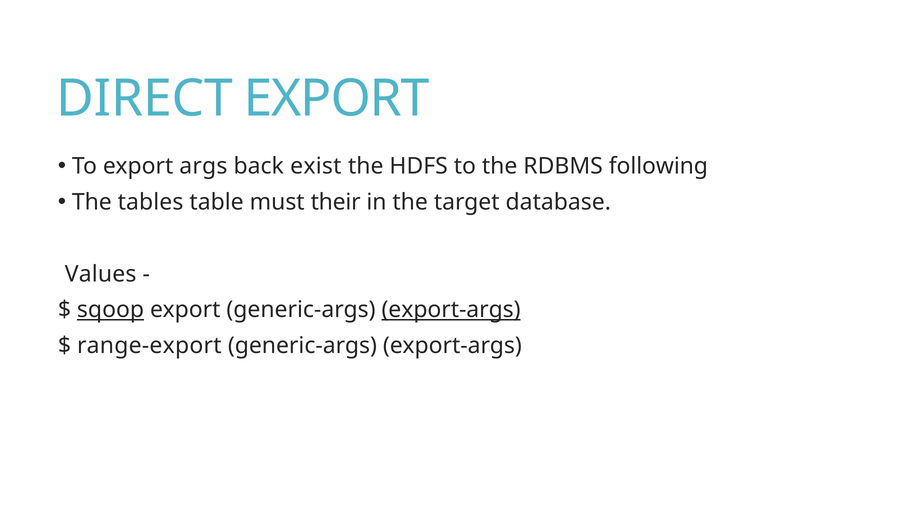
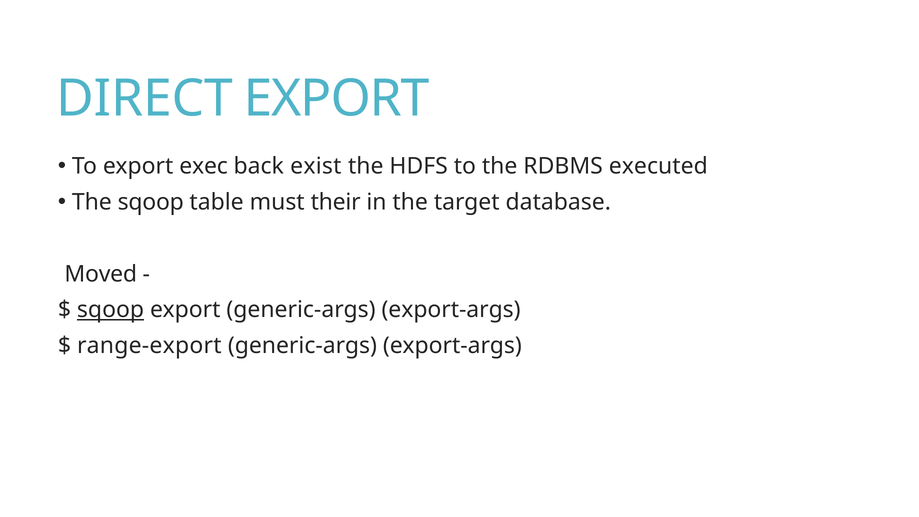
args: args -> exec
following: following -> executed
The tables: tables -> sqoop
Values: Values -> Moved
export-args at (451, 310) underline: present -> none
